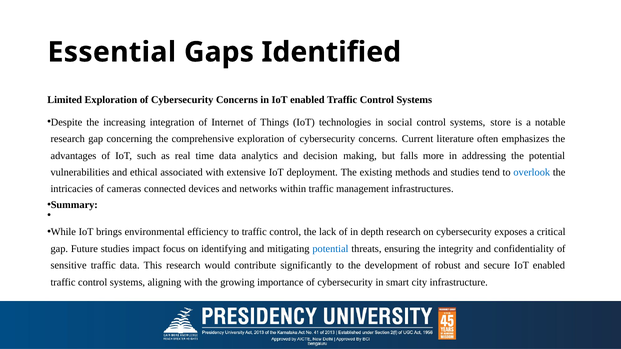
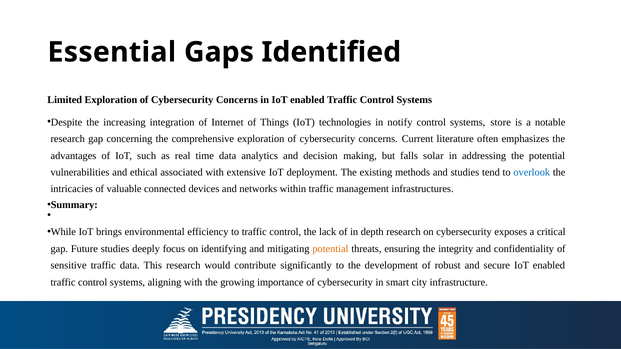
social: social -> notify
more: more -> solar
cameras: cameras -> valuable
impact: impact -> deeply
potential at (330, 249) colour: blue -> orange
